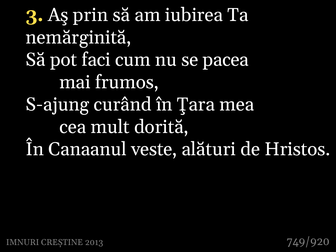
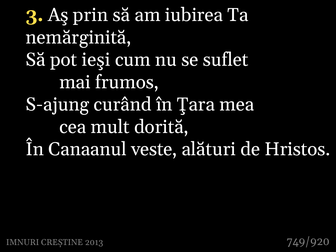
faci: faci -> ieşi
pacea: pacea -> suflet
